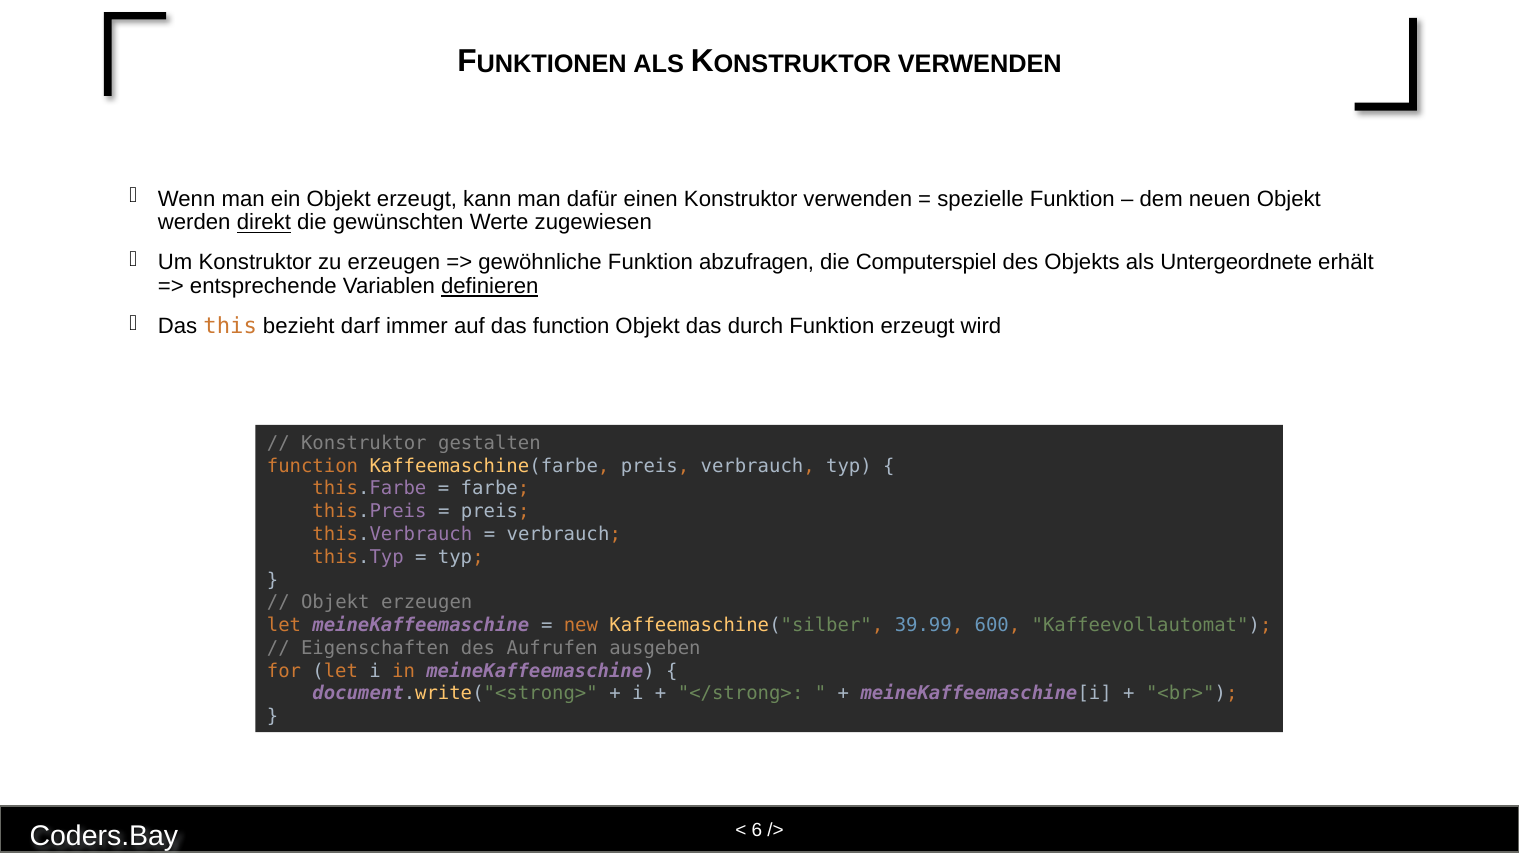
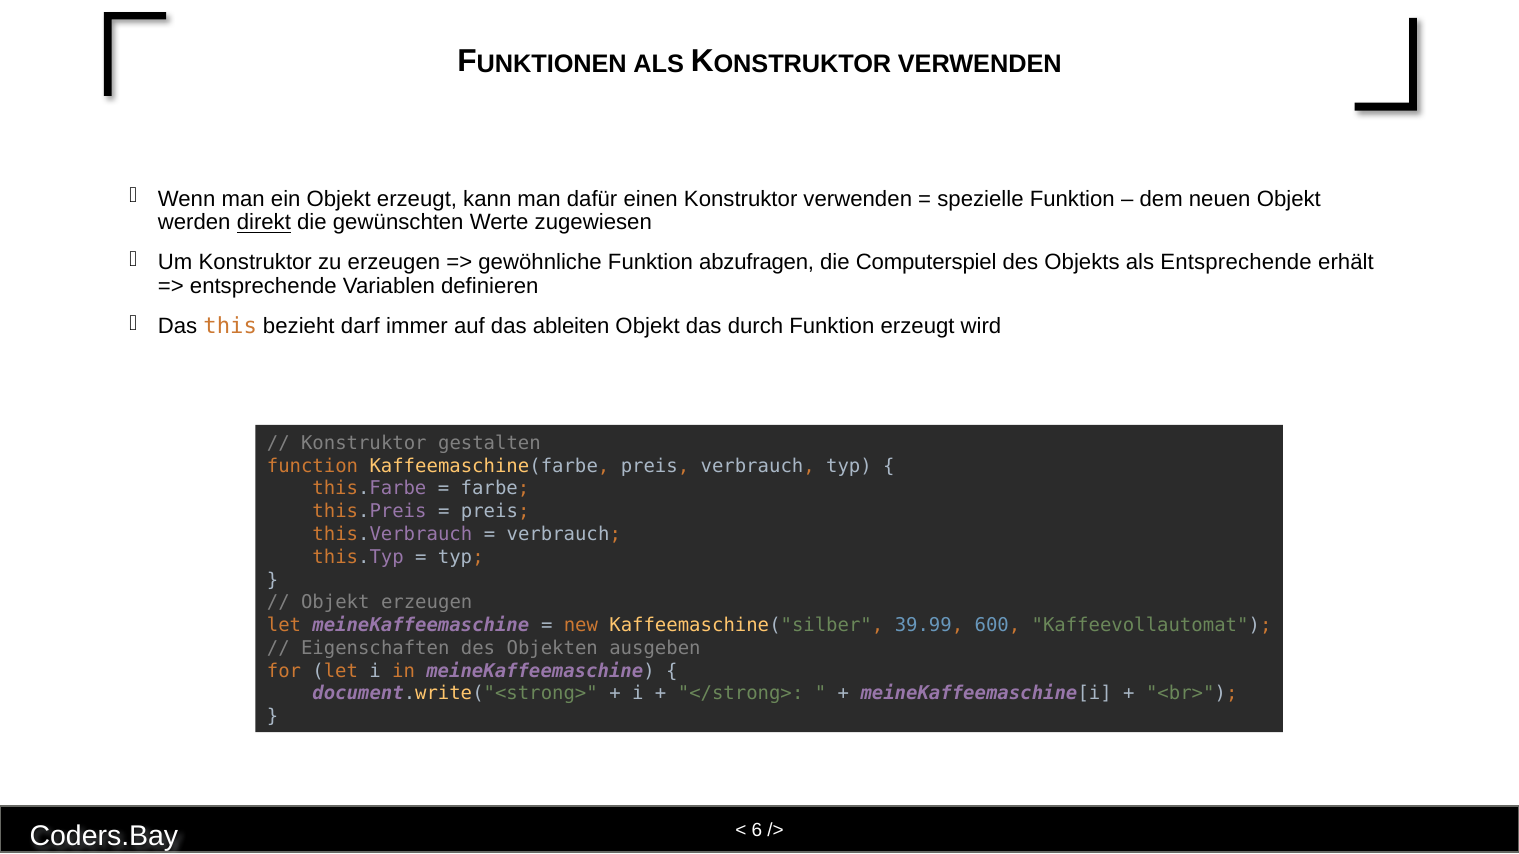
als Untergeordnete: Untergeordnete -> Entsprechende
definieren underline: present -> none
das function: function -> ableiten
Aufrufen: Aufrufen -> Objekten
